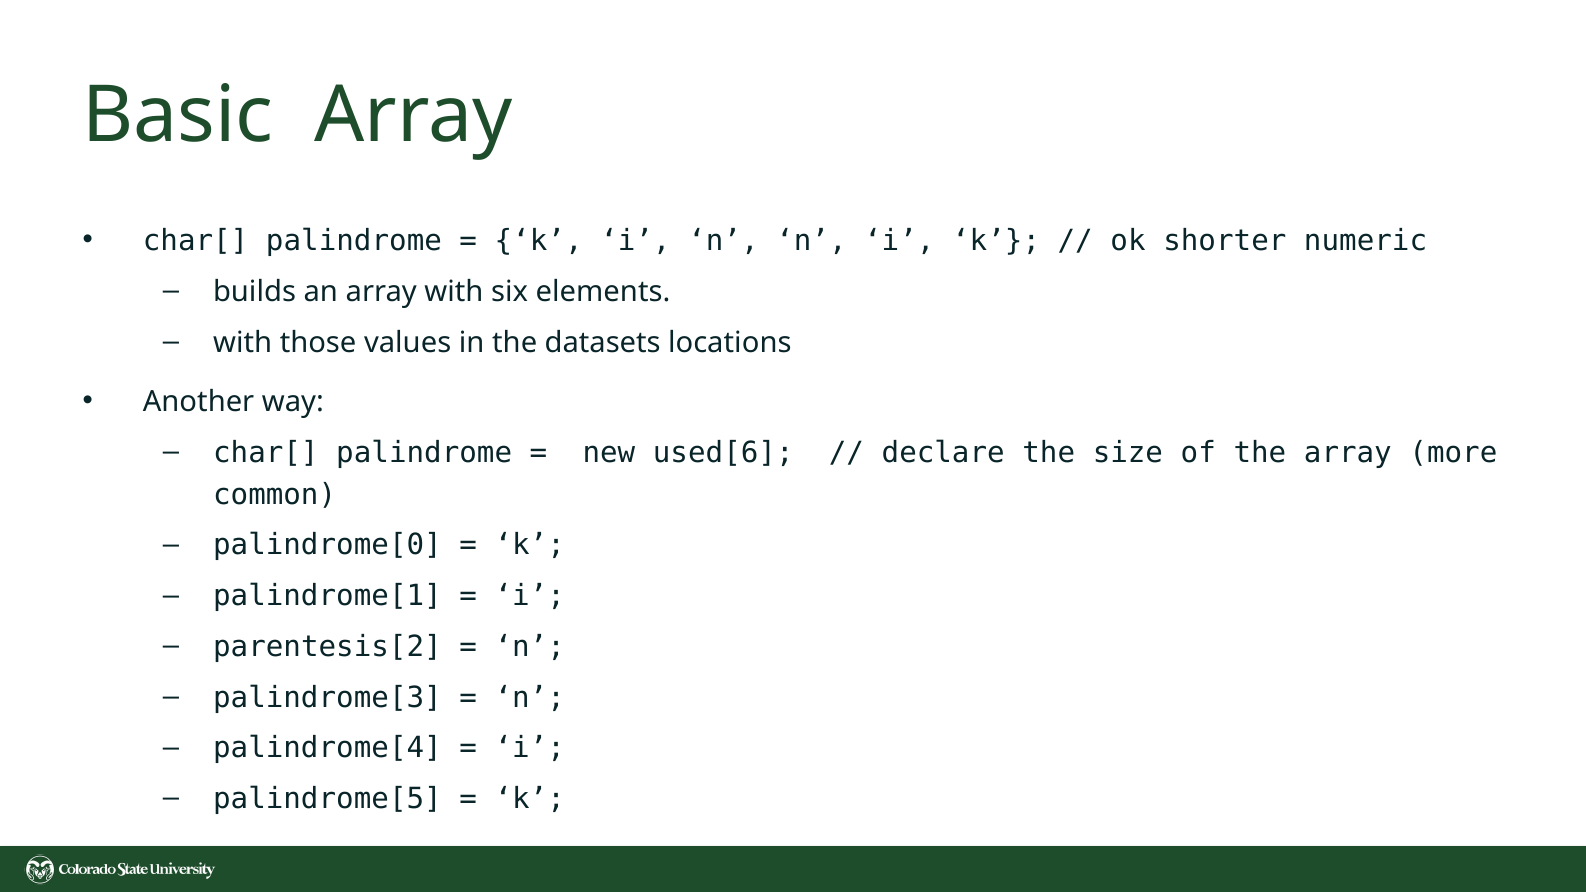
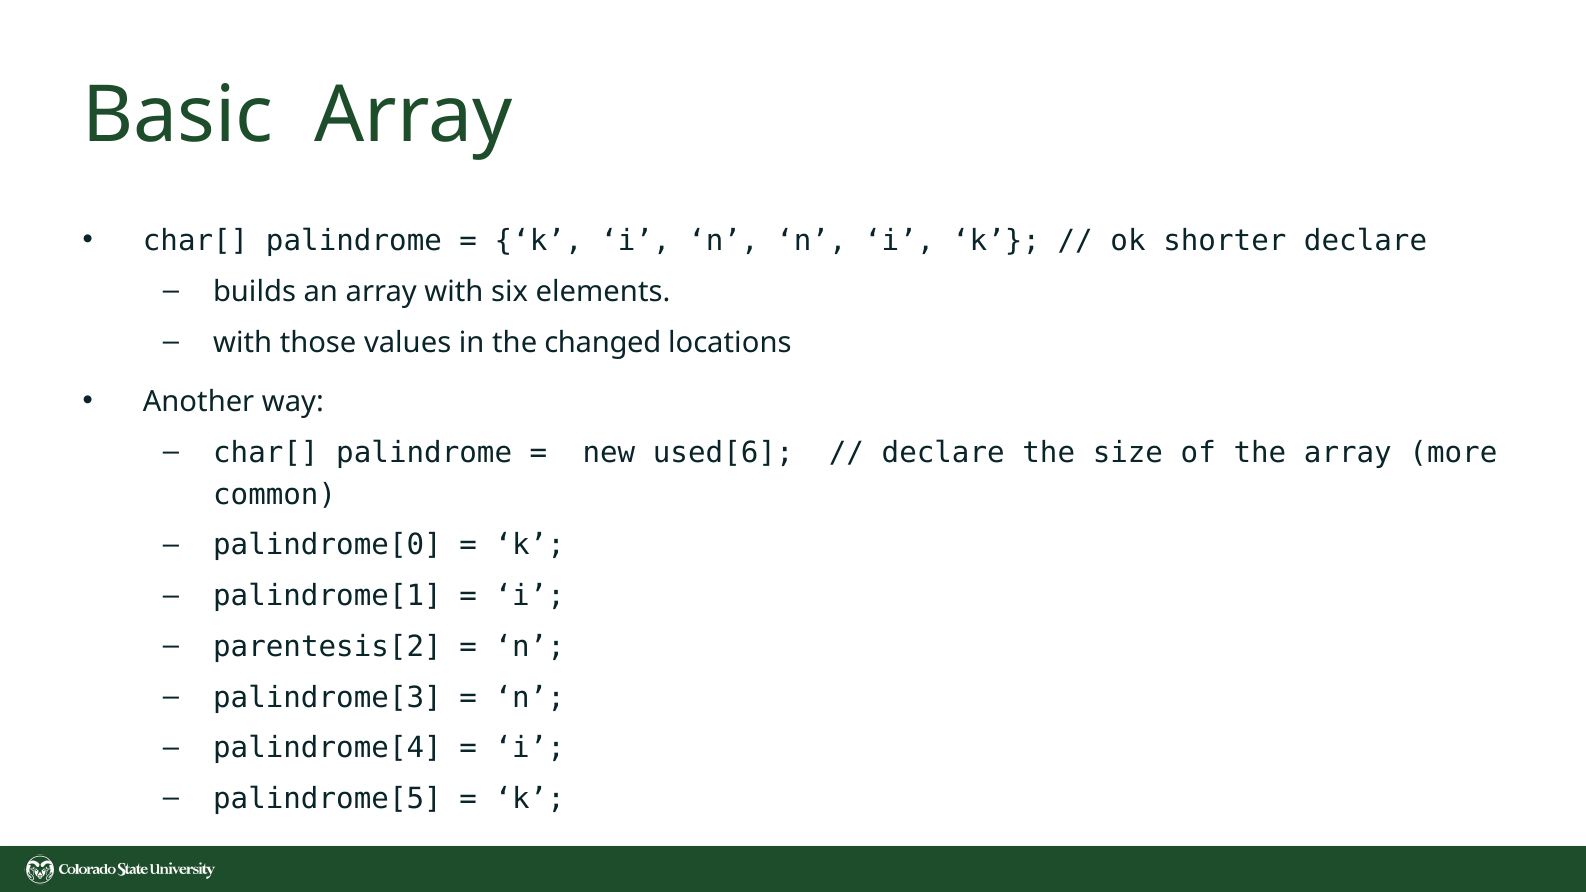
shorter numeric: numeric -> declare
datasets: datasets -> changed
